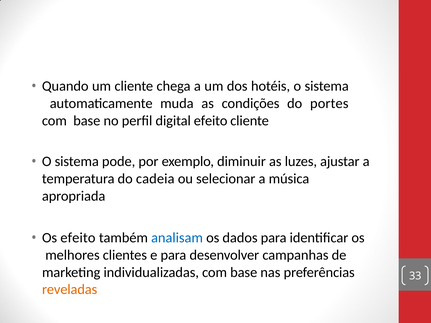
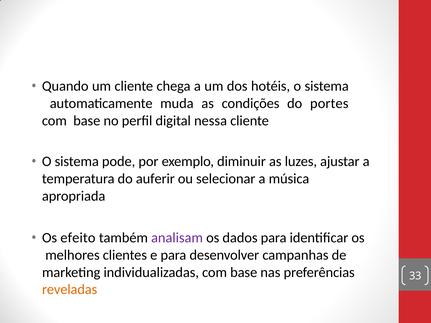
digital efeito: efeito -> nessa
cadeia: cadeia -> auferir
analisam colour: blue -> purple
